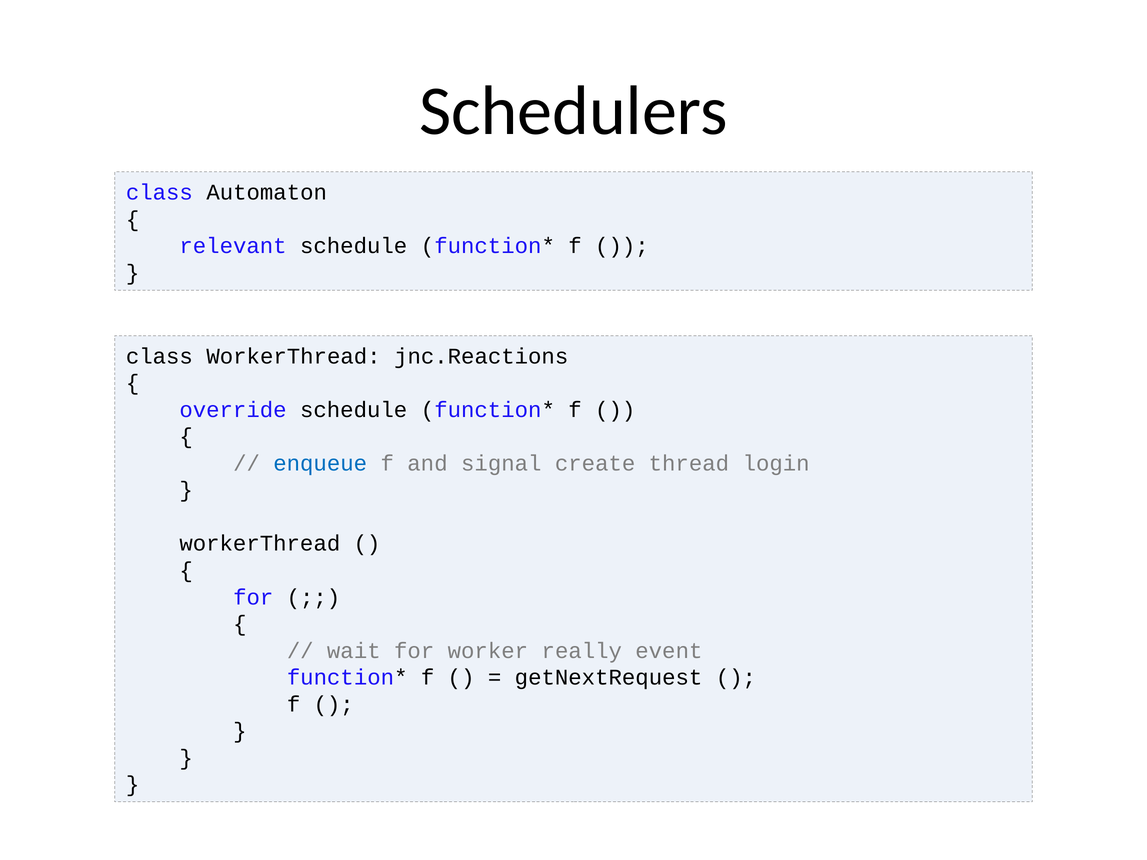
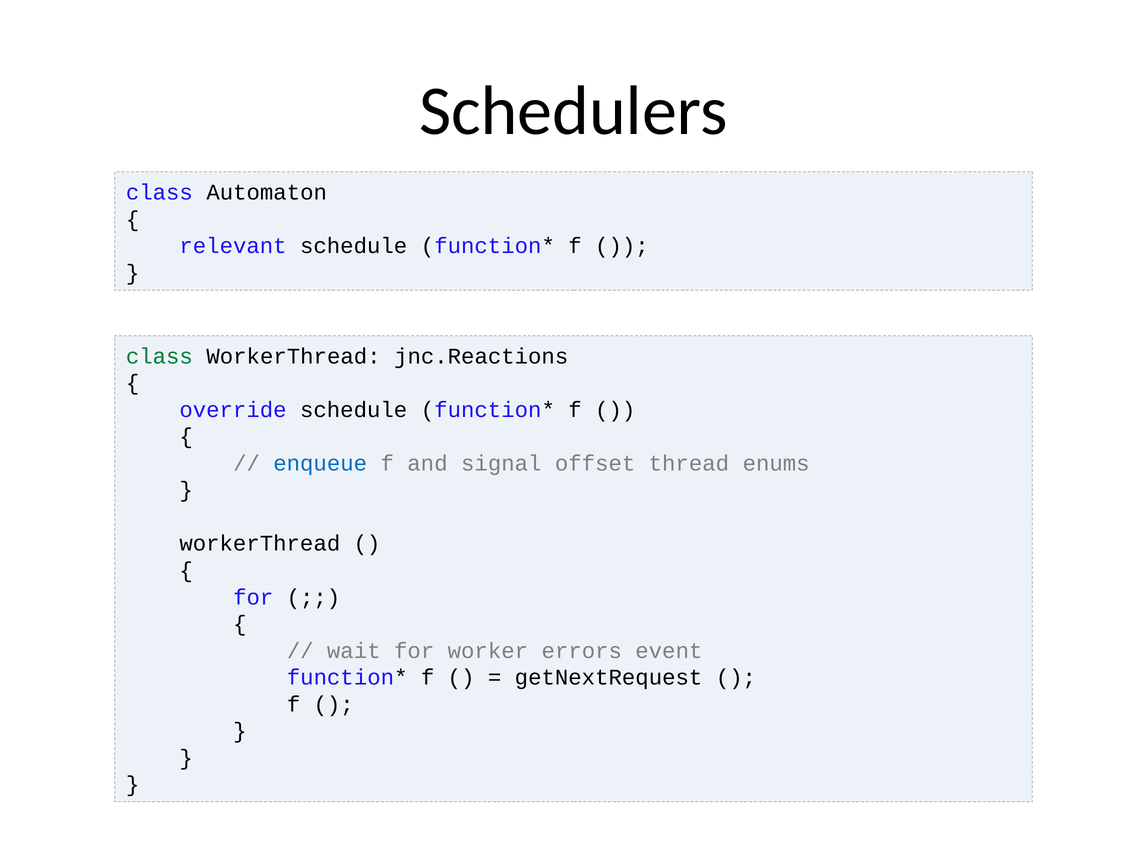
class at (159, 356) colour: black -> green
create: create -> offset
login: login -> enums
really: really -> errors
